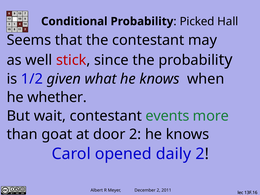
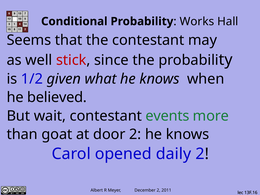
Picked: Picked -> Works
whether: whether -> believed
